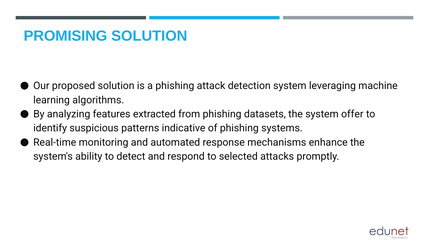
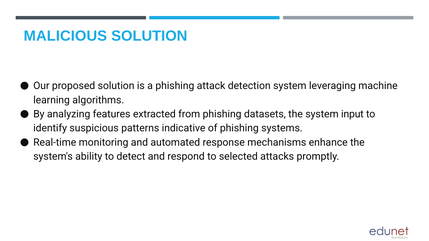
PROMISING: PROMISING -> MALICIOUS
offer: offer -> input
